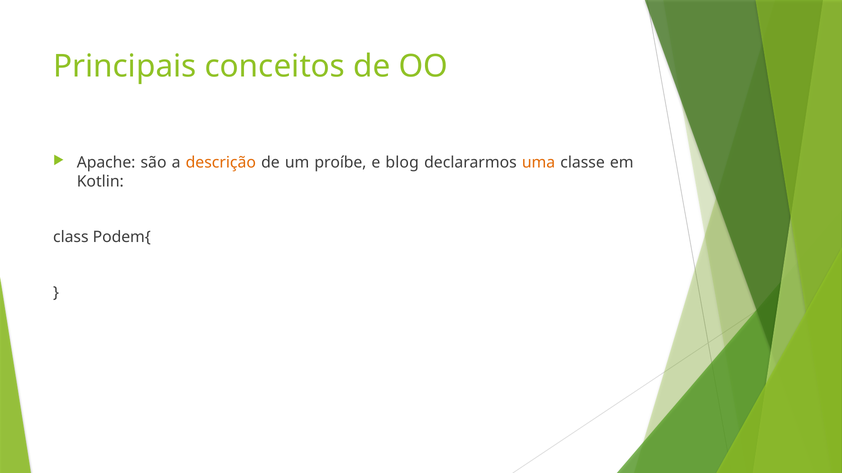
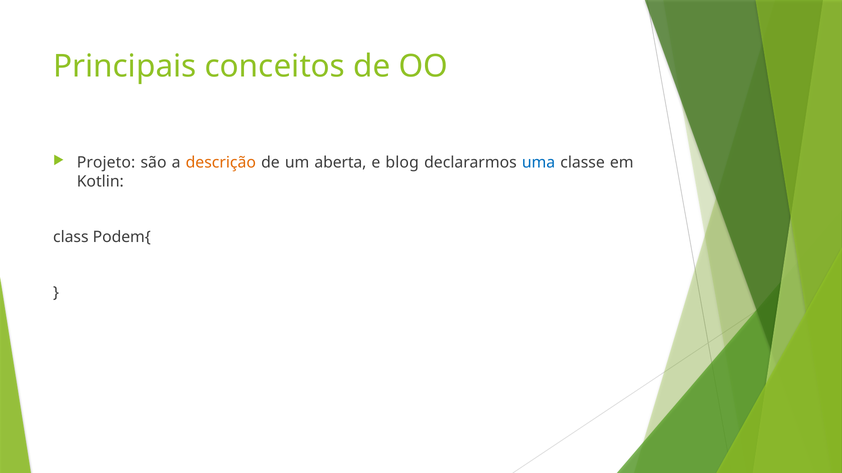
Apache: Apache -> Projeto
proíbe: proíbe -> aberta
uma colour: orange -> blue
